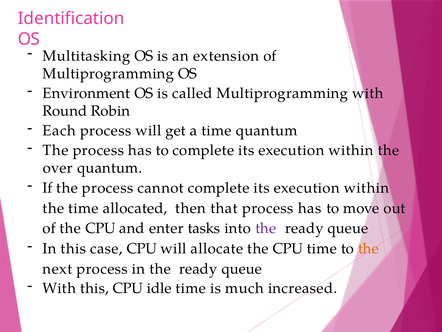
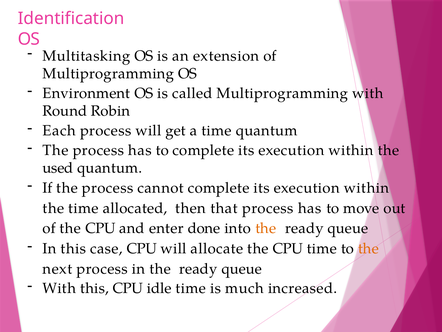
over: over -> used
tasks: tasks -> done
the at (266, 228) colour: purple -> orange
